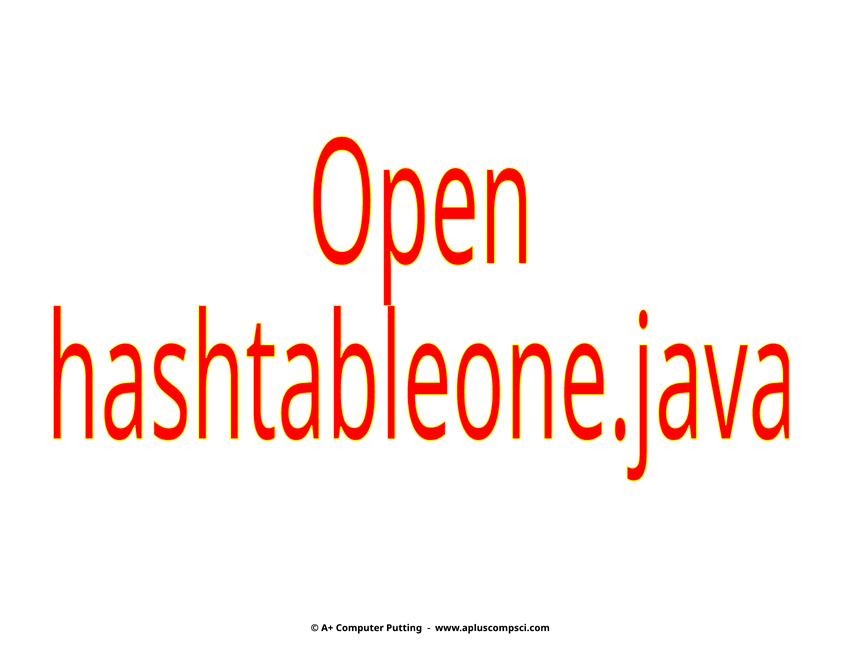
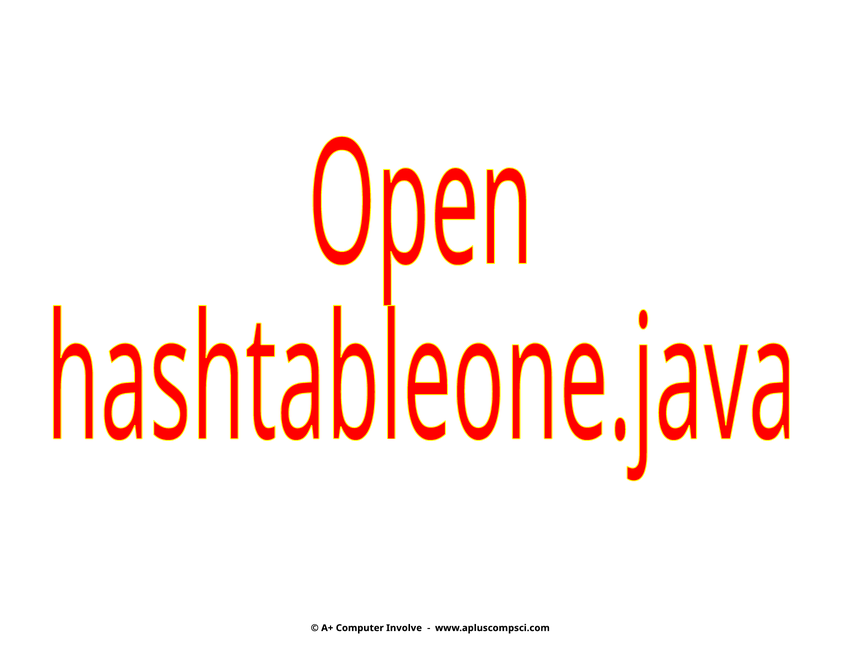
Putting: Putting -> Involve
